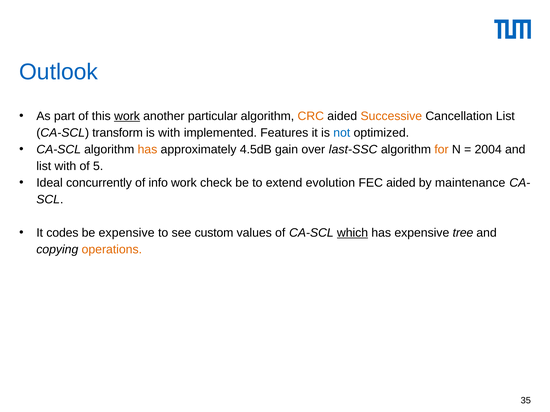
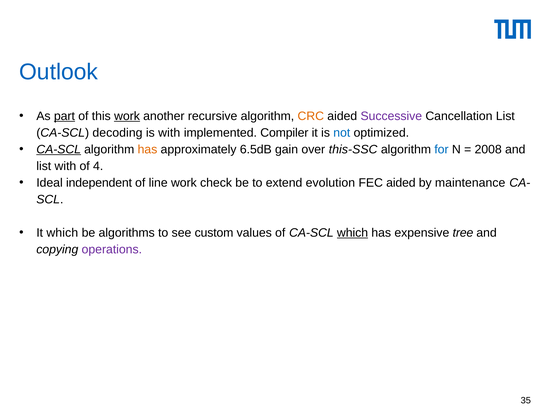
part underline: none -> present
particular: particular -> recursive
Successive colour: orange -> purple
transform: transform -> decoding
Features: Features -> Compiler
CA-SCL at (59, 150) underline: none -> present
4.5dB: 4.5dB -> 6.5dB
last-SSC: last-SSC -> this-SSC
for colour: orange -> blue
2004: 2004 -> 2008
5: 5 -> 4
concurrently: concurrently -> independent
info: info -> line
It codes: codes -> which
be expensive: expensive -> algorithms
operations colour: orange -> purple
